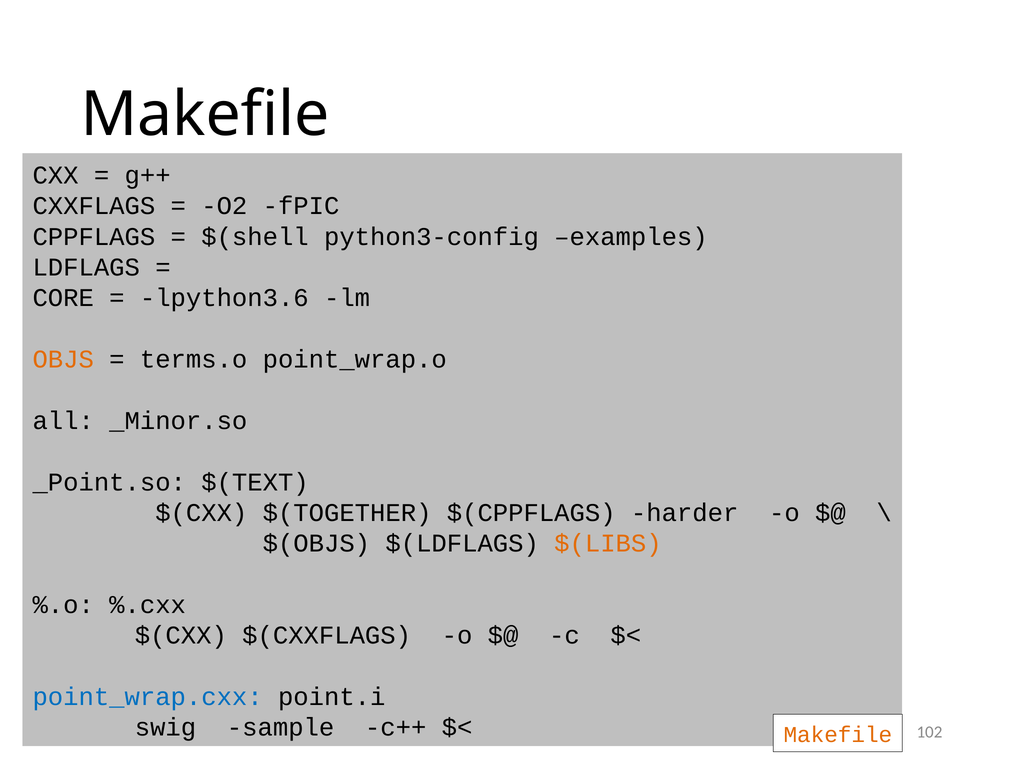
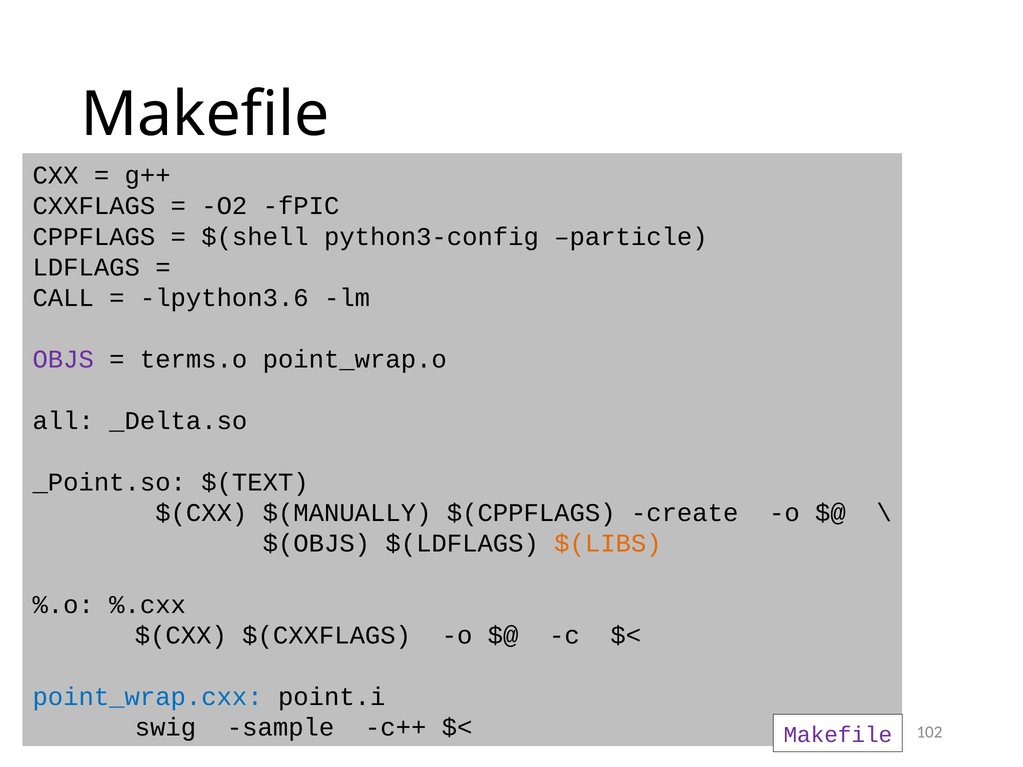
examples: examples -> particle
CORE: CORE -> CALL
OBJS colour: orange -> purple
_Minor.so: _Minor.so -> _Delta.so
$(TOGETHER: $(TOGETHER -> $(MANUALLY
harder: harder -> create
Makefile at (838, 735) colour: orange -> purple
